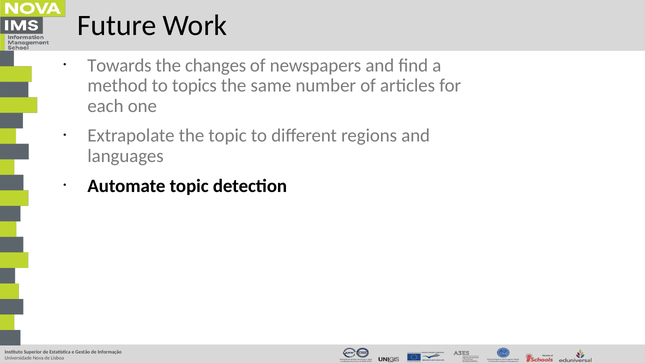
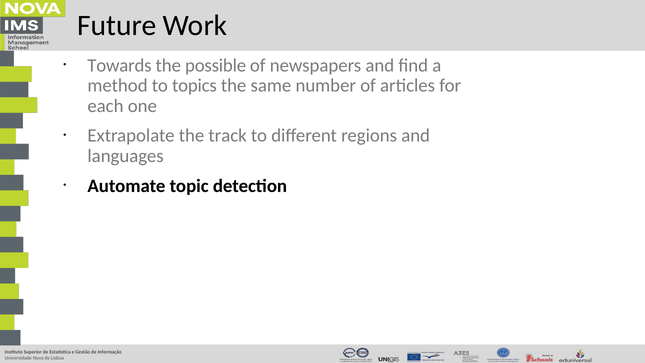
changes: changes -> possible
the topic: topic -> track
